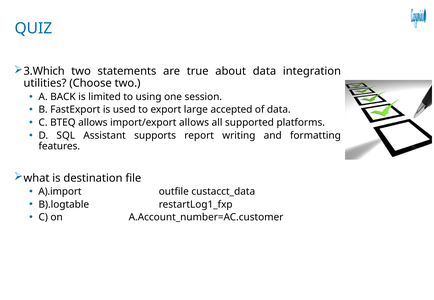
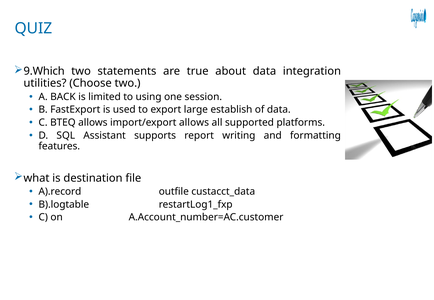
3.Which: 3.Which -> 9.Which
accepted: accepted -> establish
A).import: A).import -> A).record
